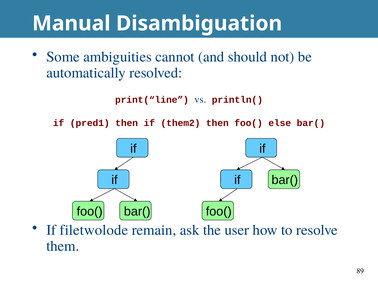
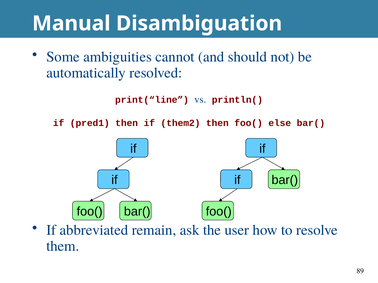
filetwolode: filetwolode -> abbreviated
